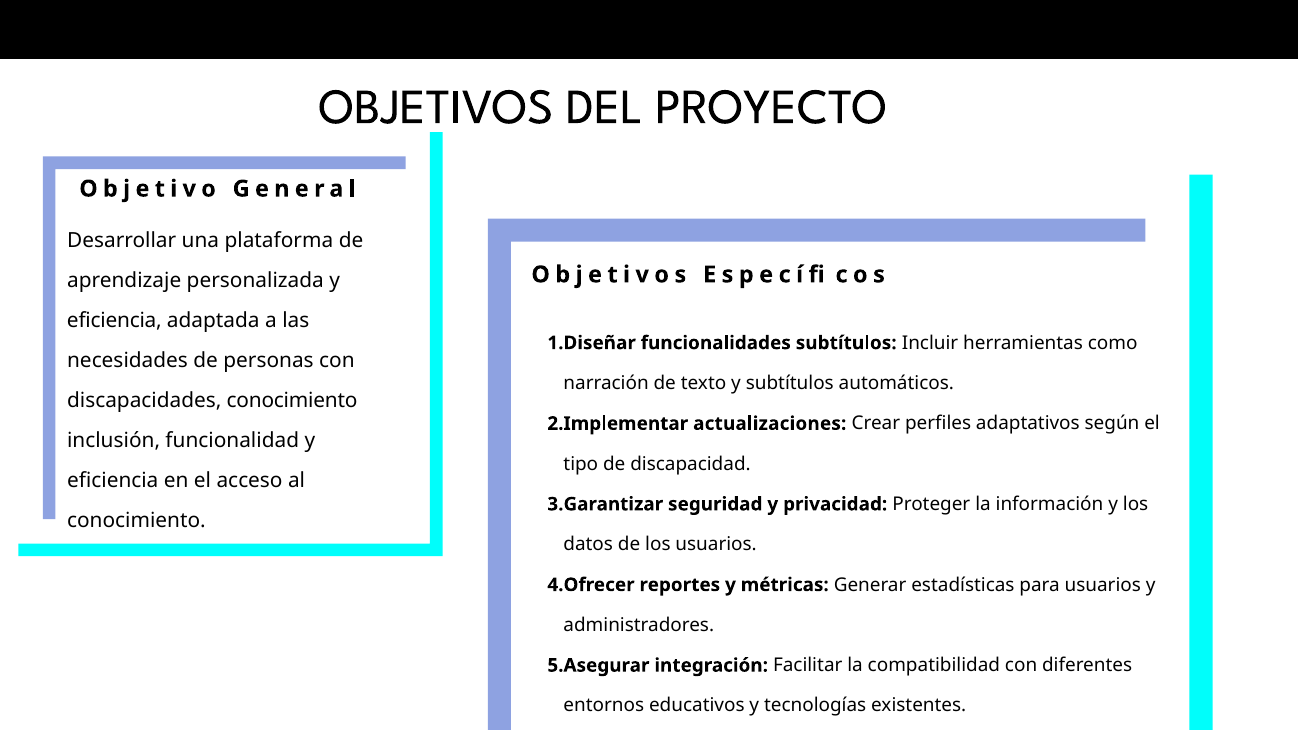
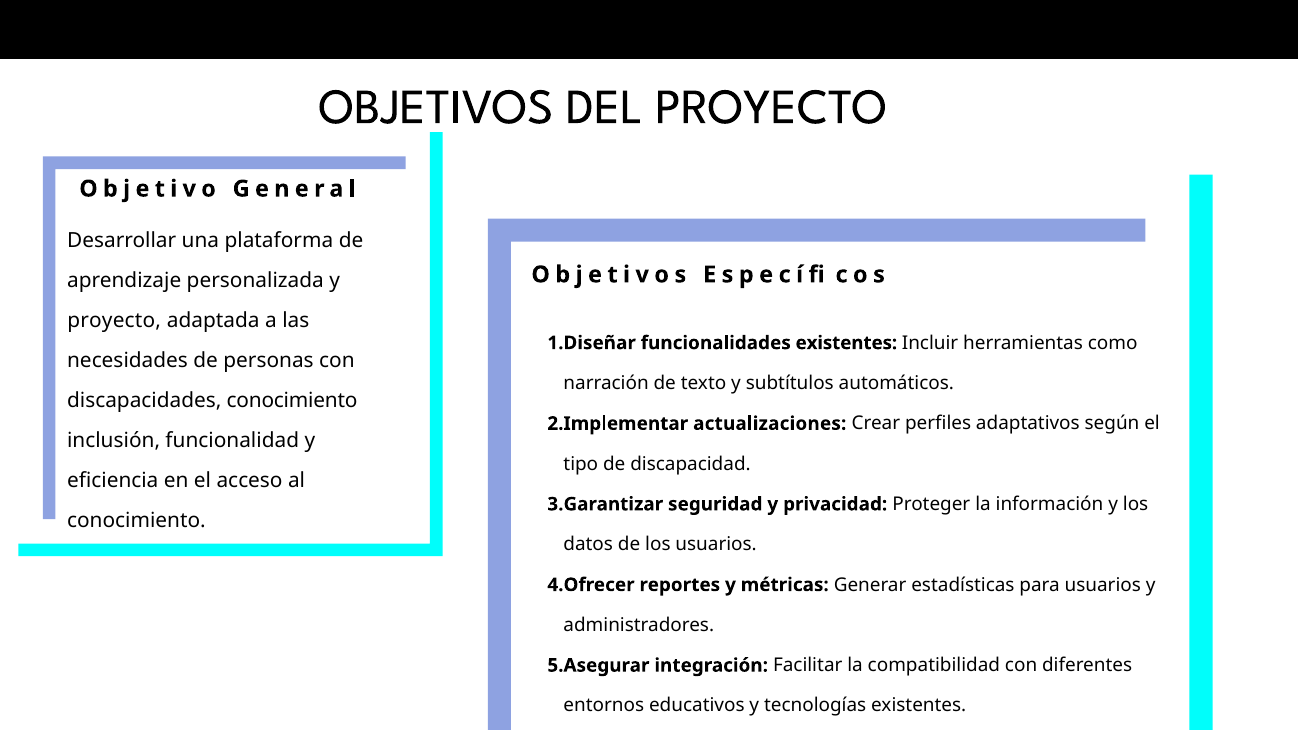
eficiencia at (114, 321): eficiencia -> proyecto
funcionalidades subtítulos: subtítulos -> existentes
